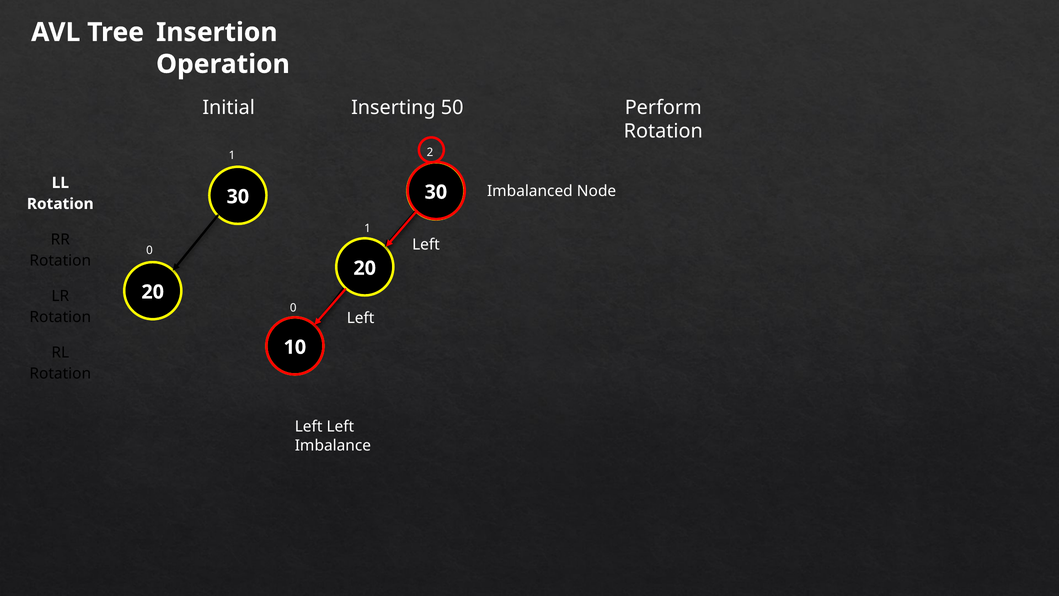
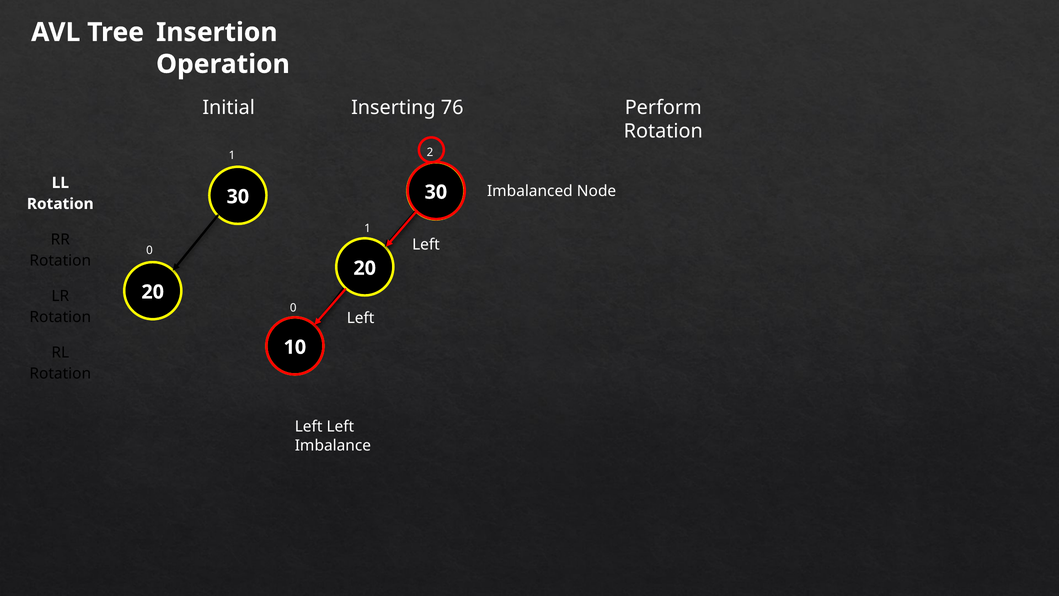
50: 50 -> 76
